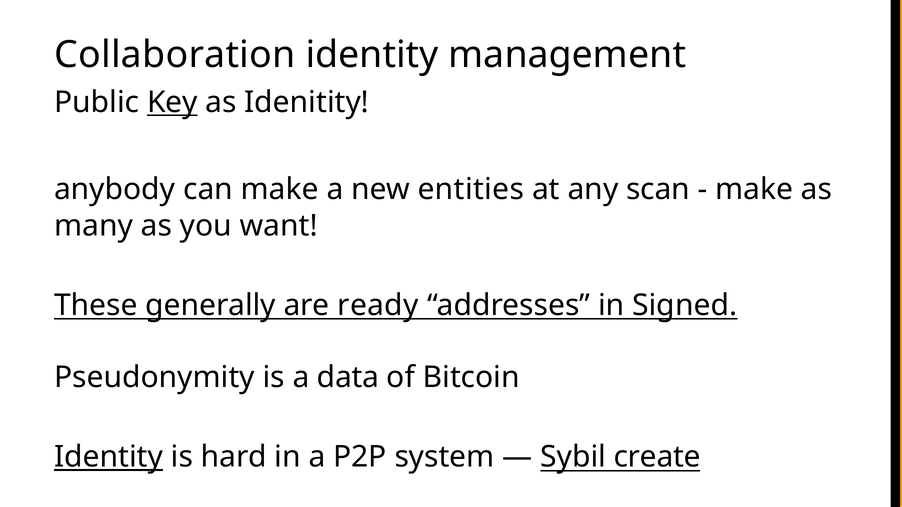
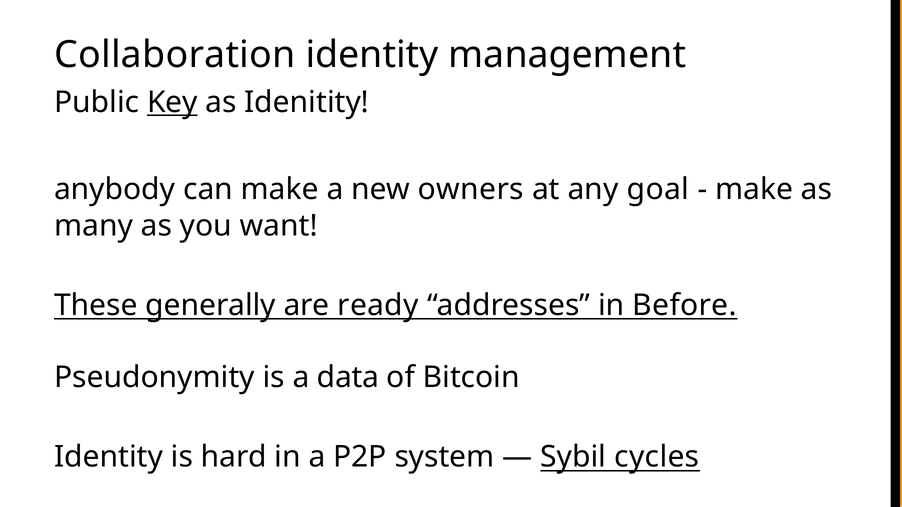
entities: entities -> owners
scan: scan -> goal
Signed: Signed -> Before
Identity at (109, 457) underline: present -> none
create: create -> cycles
